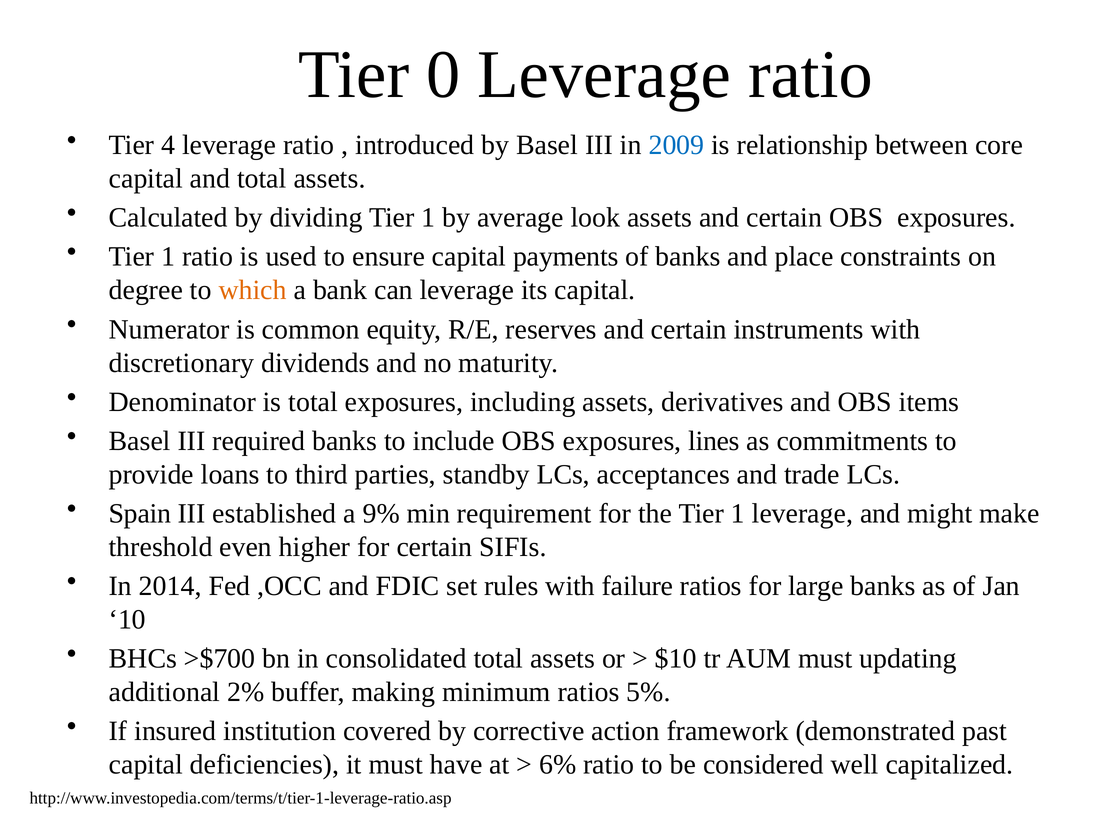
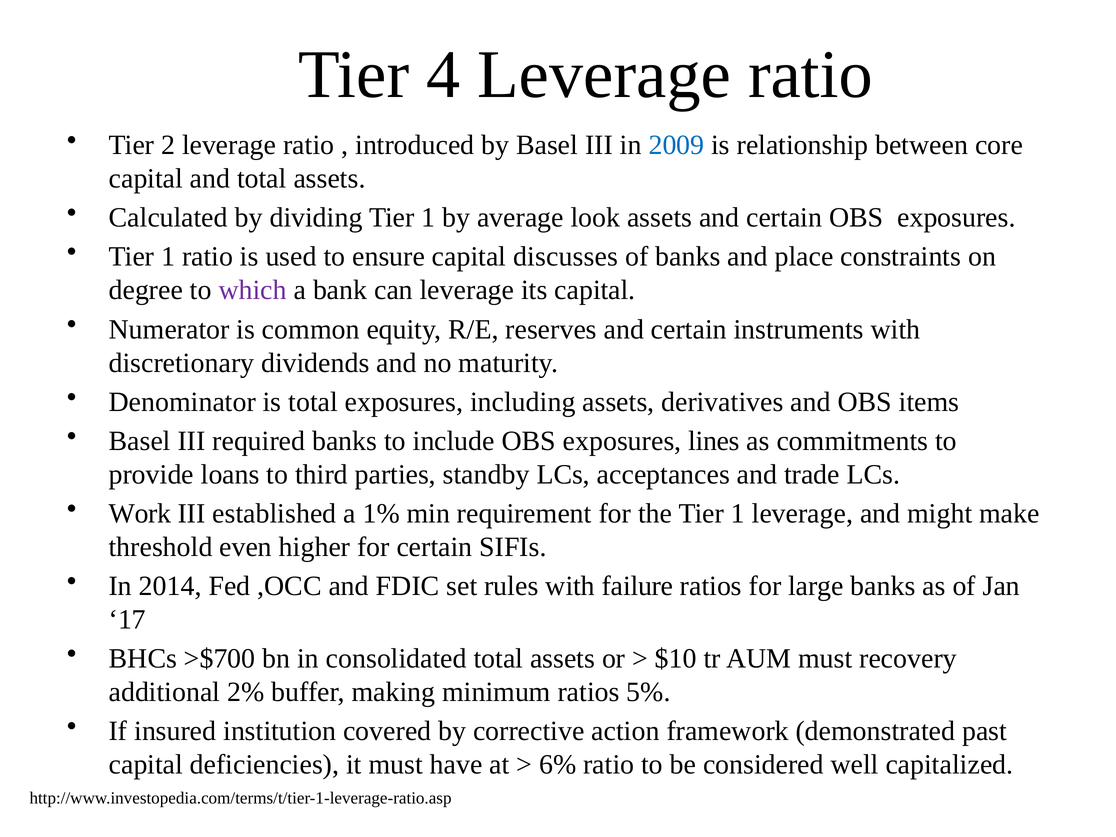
0: 0 -> 4
4: 4 -> 2
payments: payments -> discusses
which colour: orange -> purple
Spain: Spain -> Work
9%: 9% -> 1%
10: 10 -> 17
updating: updating -> recovery
